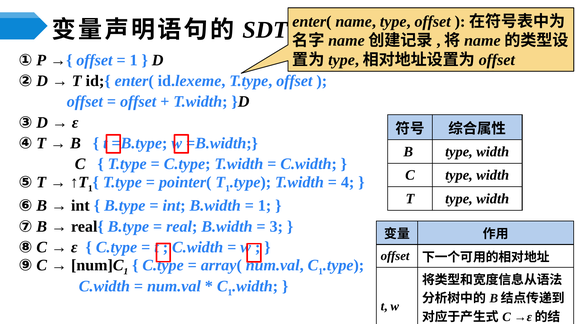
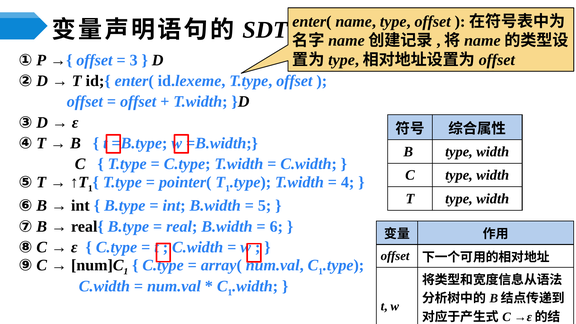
1 at (134, 60): 1 -> 3
1 at (265, 206): 1 -> 5
3: 3 -> 6
